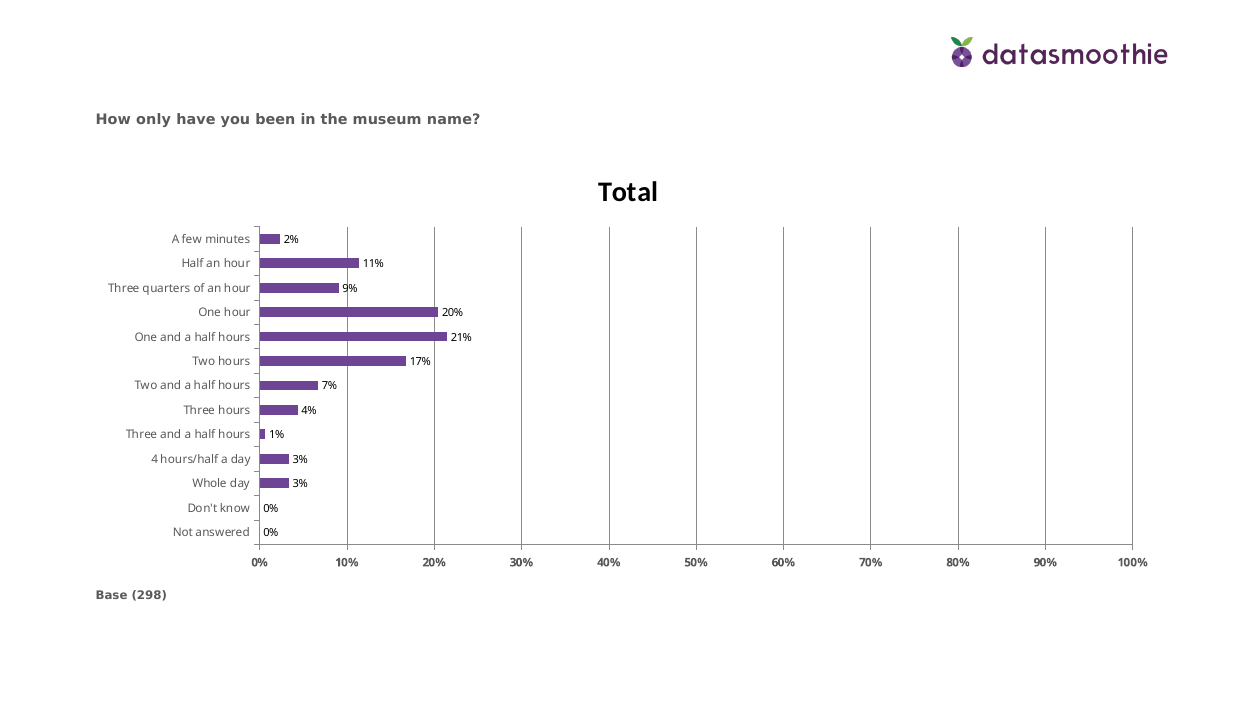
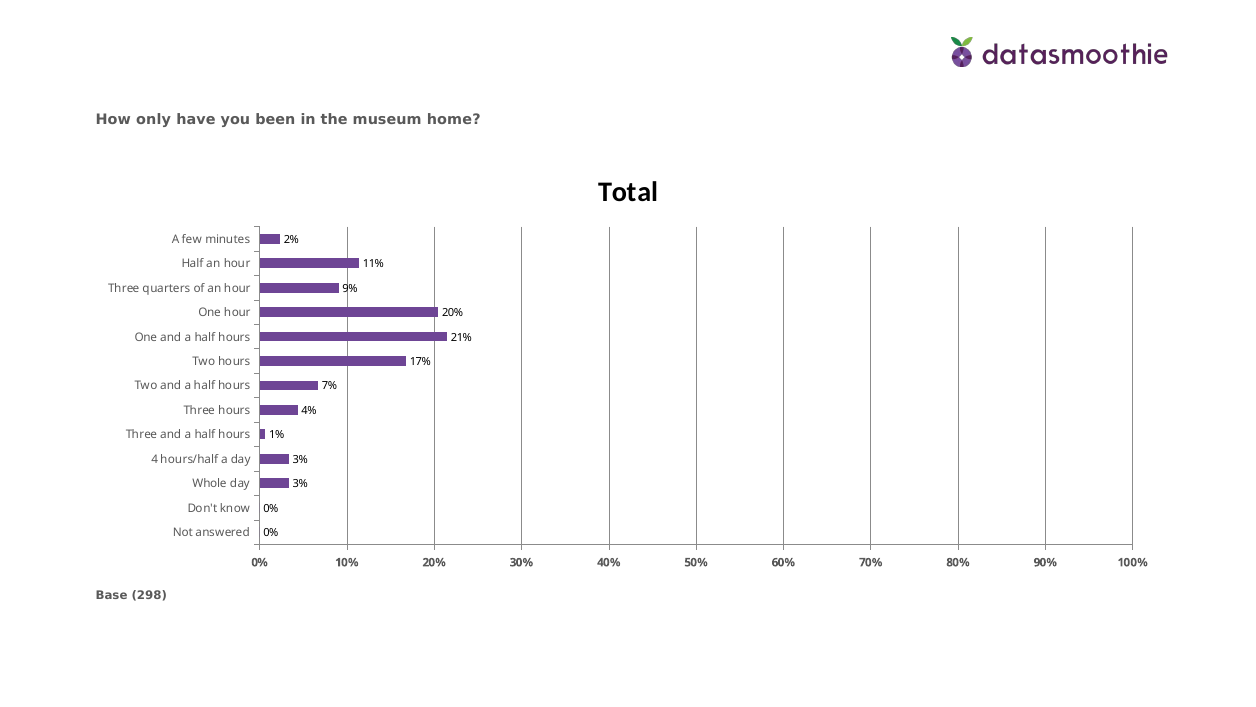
name: name -> home
